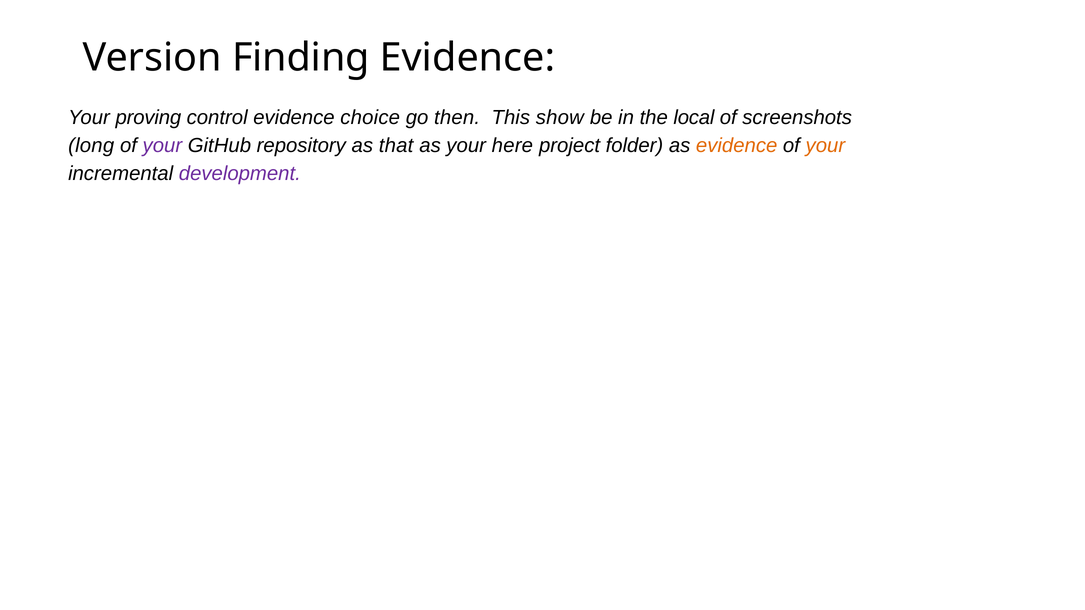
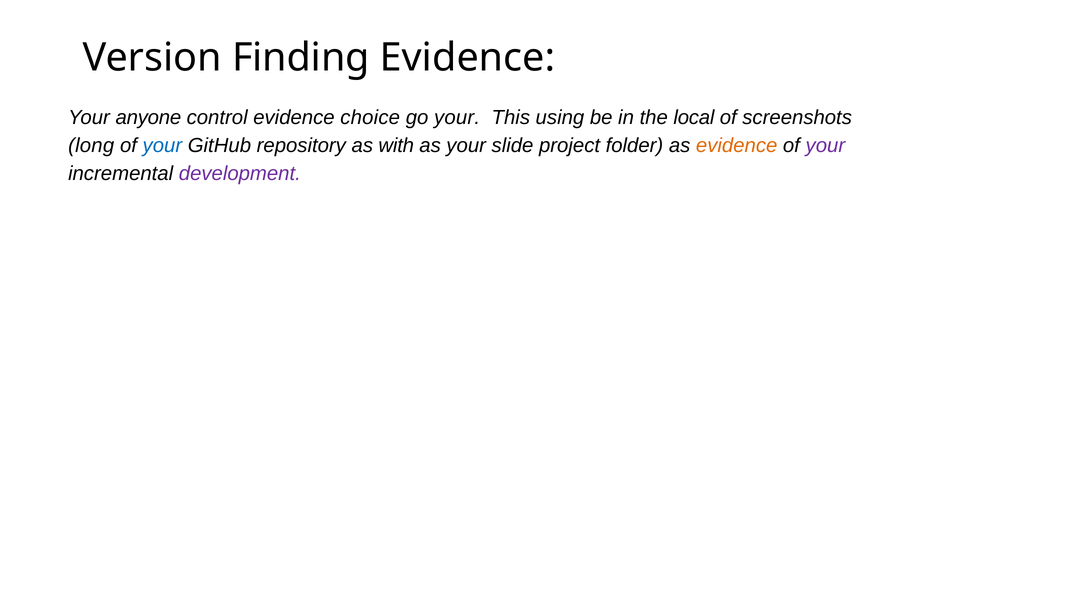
proving: proving -> anyone
go then: then -> your
show: show -> using
your at (162, 146) colour: purple -> blue
that: that -> with
here: here -> slide
your at (825, 146) colour: orange -> purple
